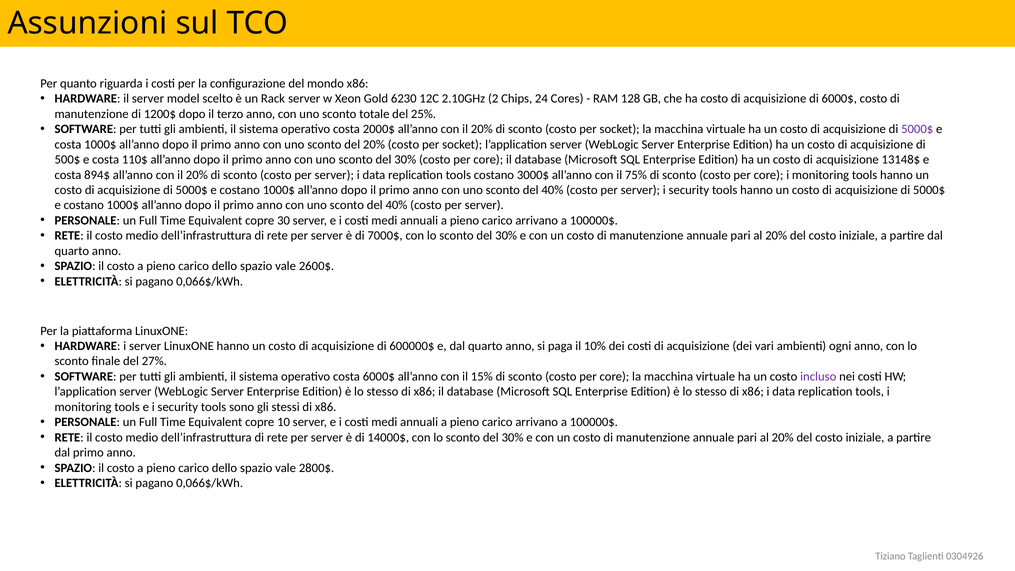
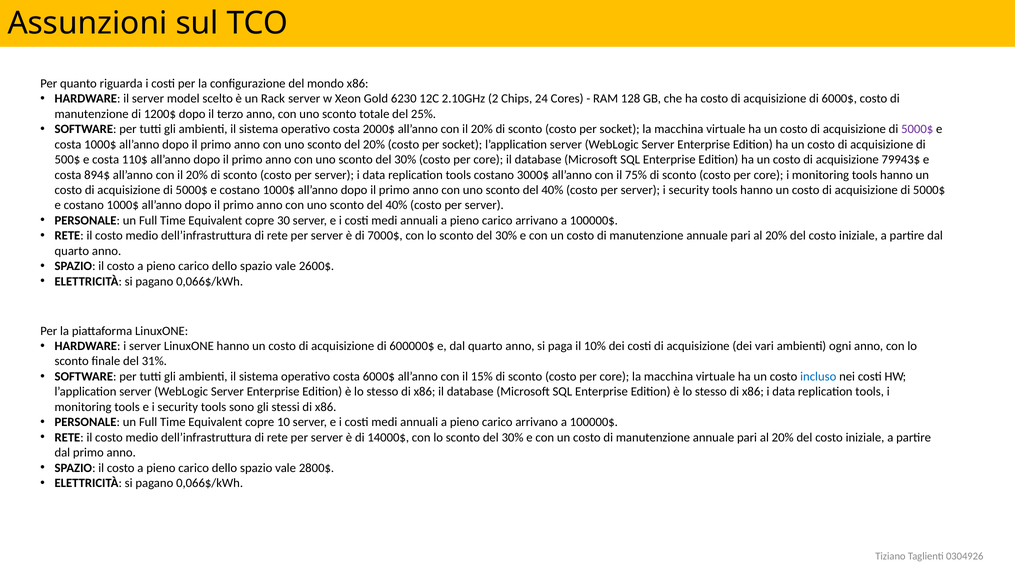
13148$: 13148$ -> 79943$
27%: 27% -> 31%
incluso colour: purple -> blue
